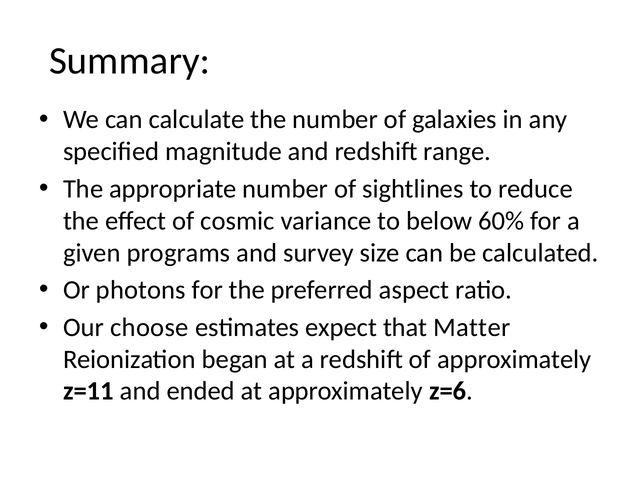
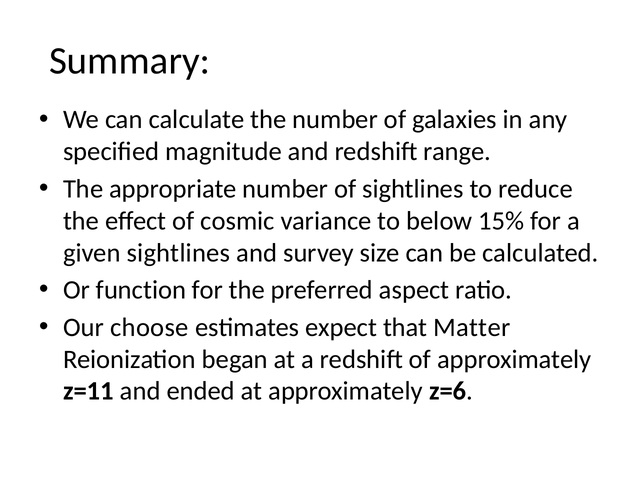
60%: 60% -> 15%
given programs: programs -> sightlines
photons: photons -> function
